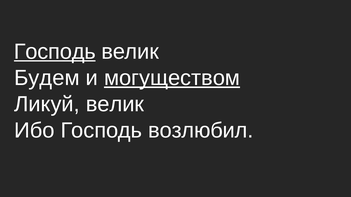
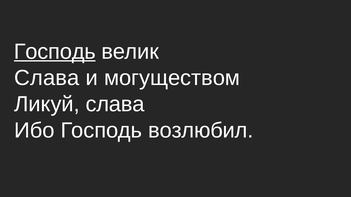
Будем at (47, 78): Будем -> Слава
могуществом underline: present -> none
Ликуй велик: велик -> слава
